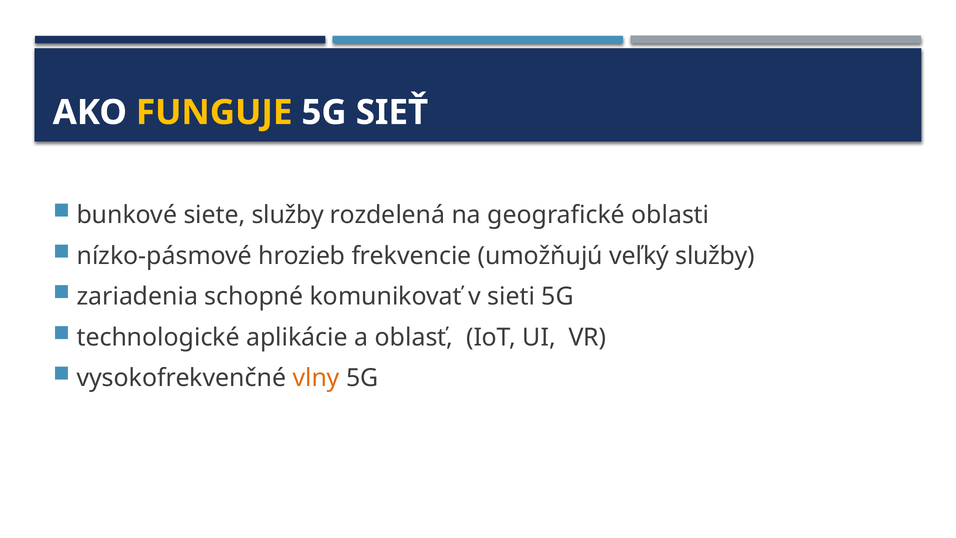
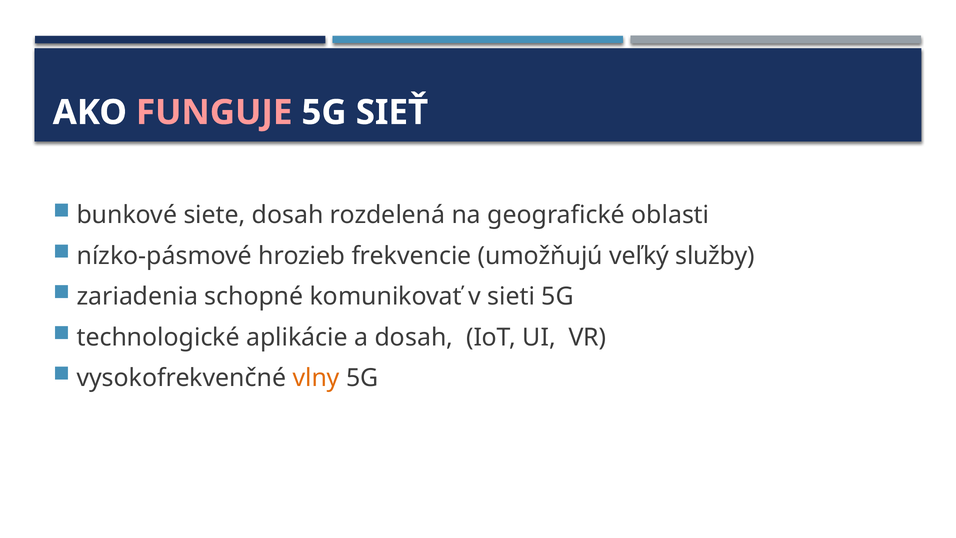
FUNGUJE colour: yellow -> pink
siete služby: služby -> dosah
a oblasť: oblasť -> dosah
